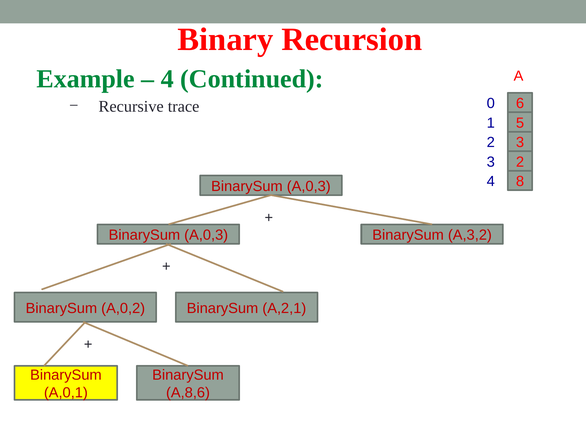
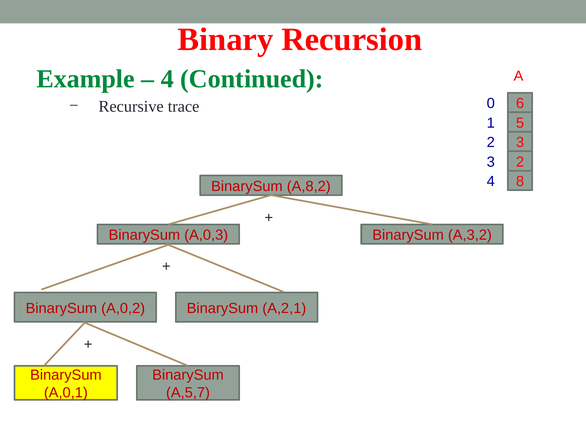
A,0,3 at (309, 187): A,0,3 -> A,8,2
A,8,6: A,8,6 -> A,5,7
